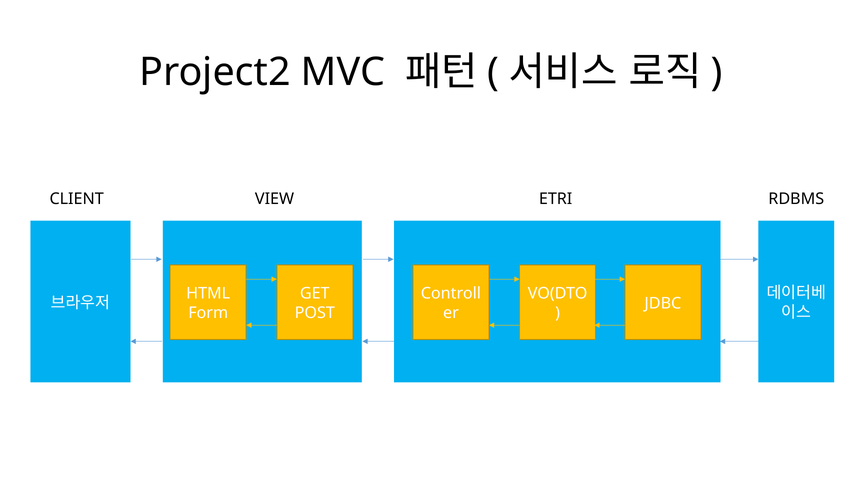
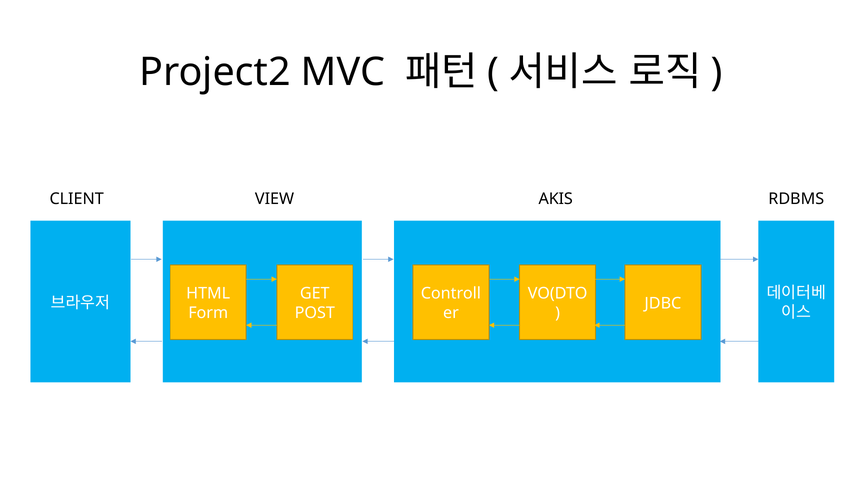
ETRI: ETRI -> AKIS
